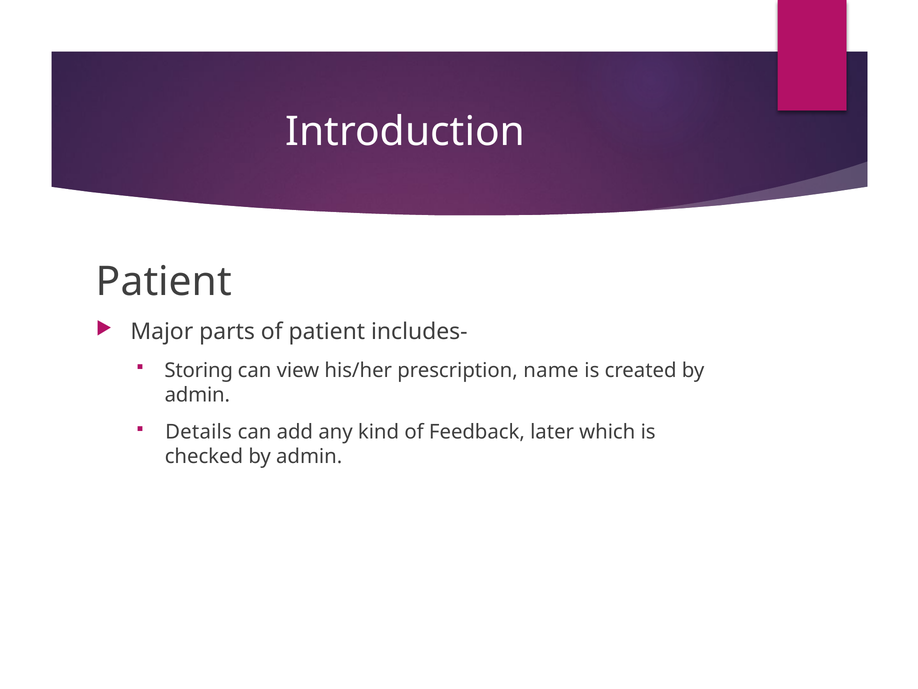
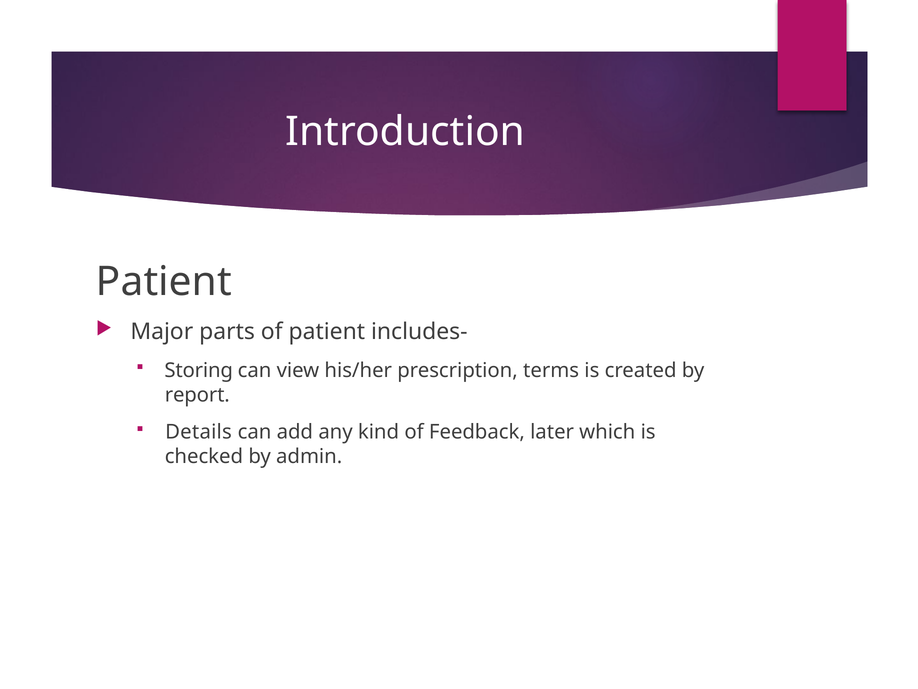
name: name -> terms
admin at (197, 395): admin -> report
